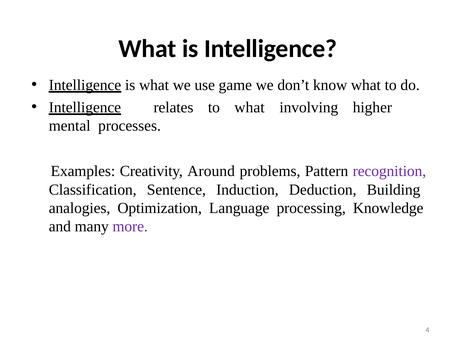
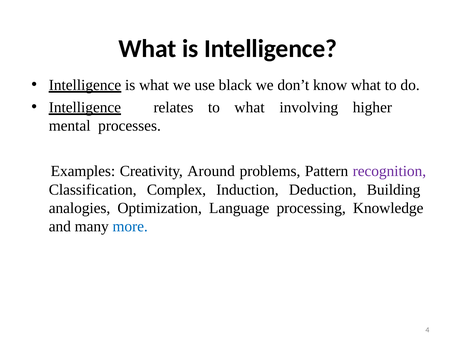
game: game -> black
Sentence: Sentence -> Complex
more colour: purple -> blue
